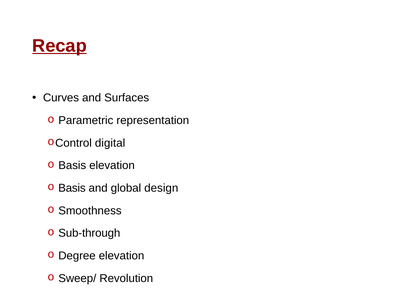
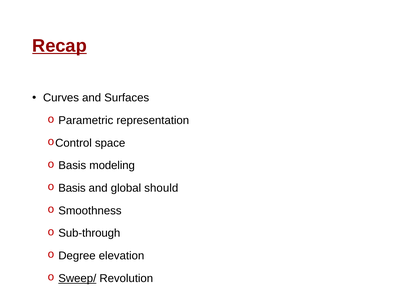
digital: digital -> space
Basis elevation: elevation -> modeling
design: design -> should
Sweep/ underline: none -> present
